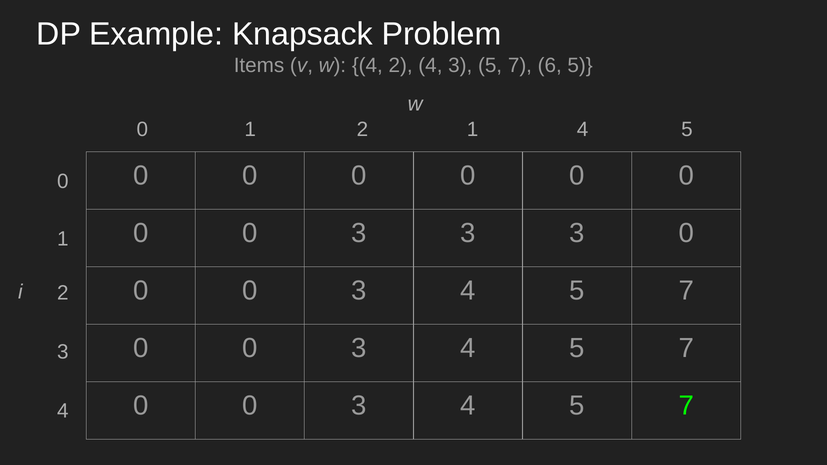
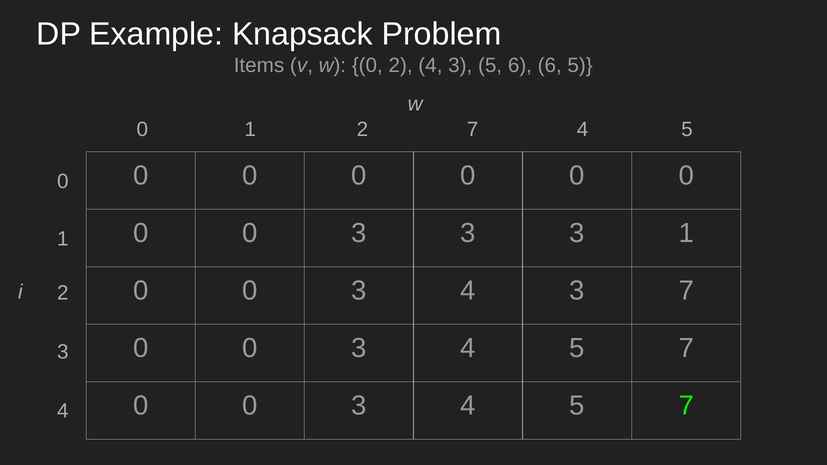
w 4: 4 -> 0
3 5 7: 7 -> 6
2 1: 1 -> 7
3 0: 0 -> 1
5 at (577, 291): 5 -> 3
